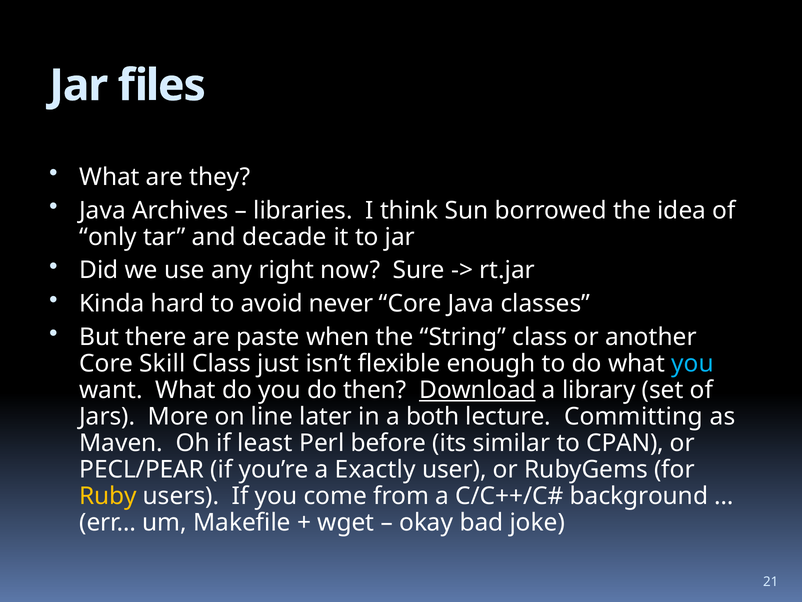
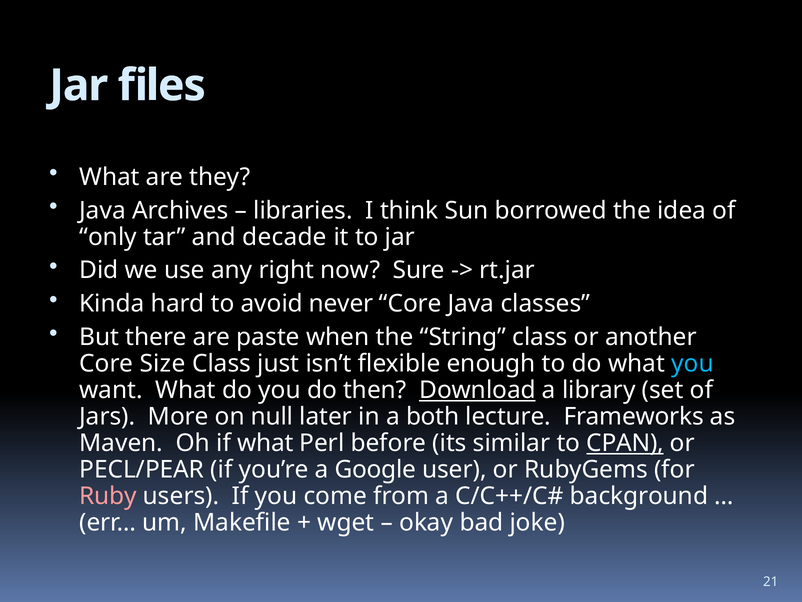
Skill: Skill -> Size
line: line -> null
Committing: Committing -> Frameworks
if least: least -> what
CPAN underline: none -> present
Exactly: Exactly -> Google
Ruby colour: yellow -> pink
